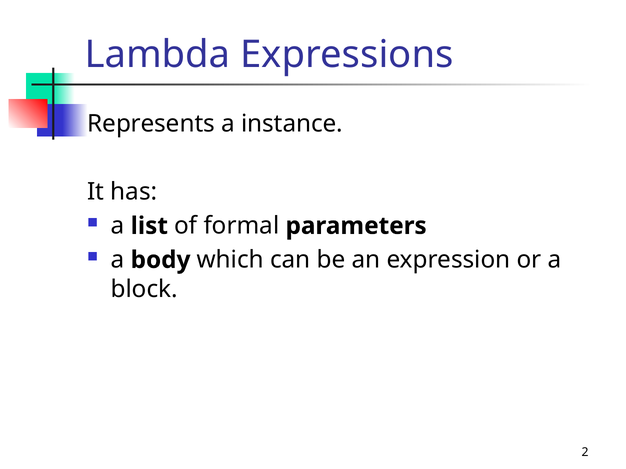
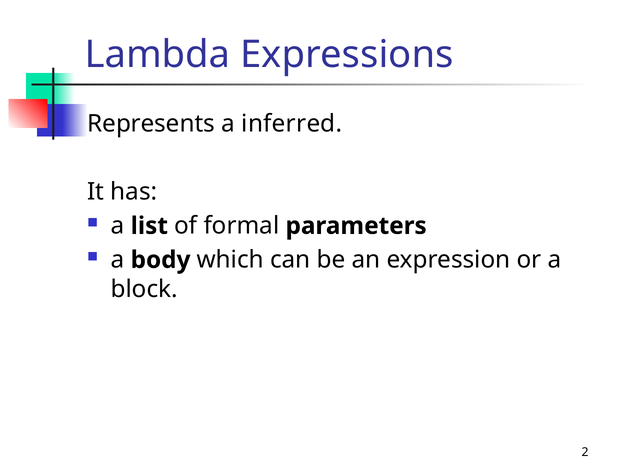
instance: instance -> inferred
